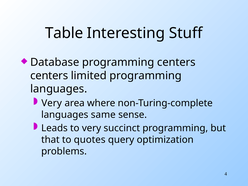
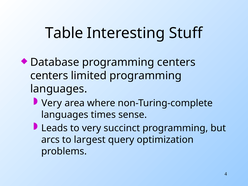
same: same -> times
that: that -> arcs
quotes: quotes -> largest
